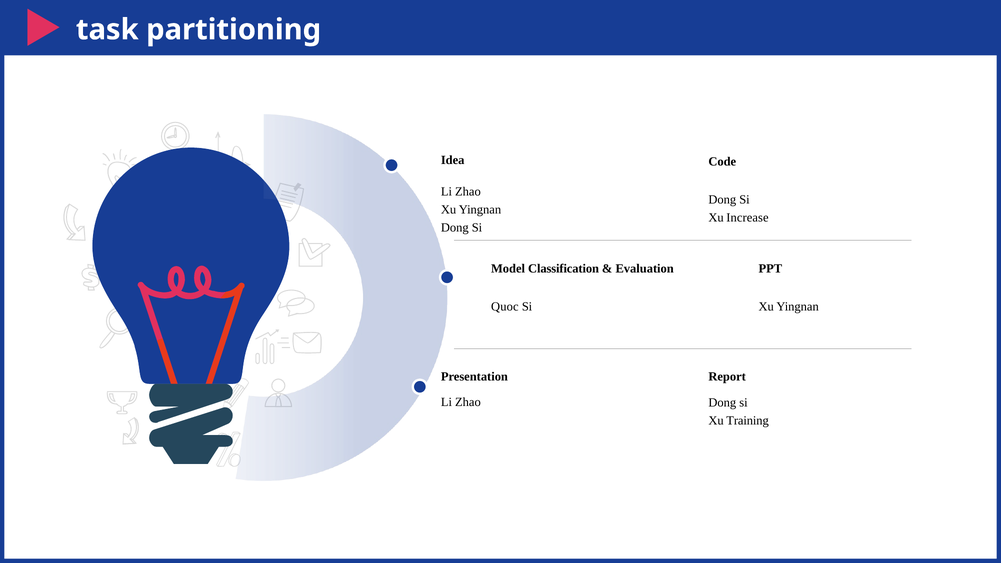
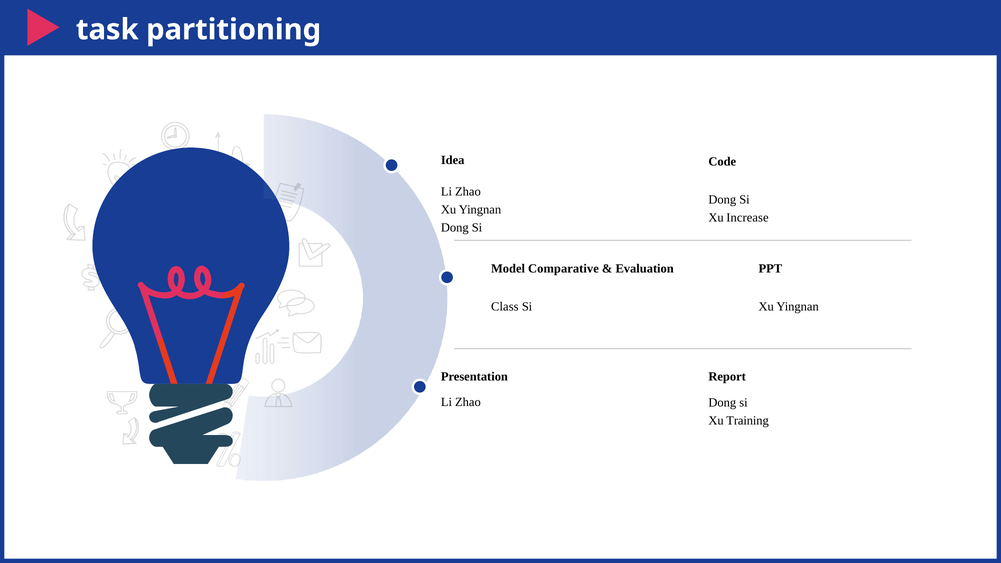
Classification: Classification -> Comparative
Quoc: Quoc -> Class
